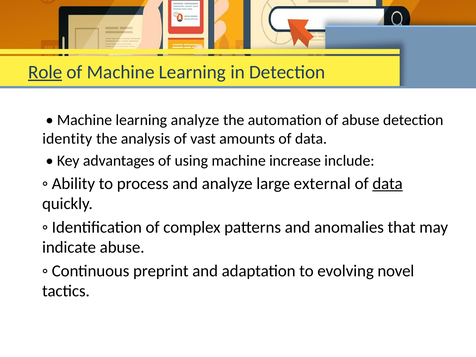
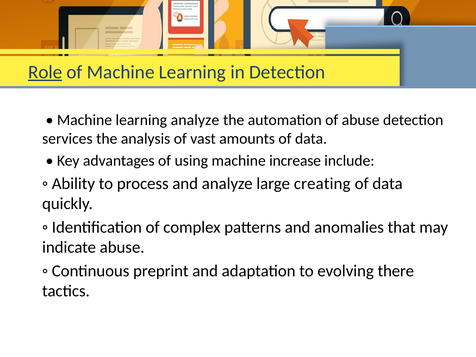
identity: identity -> services
external: external -> creating
data at (388, 183) underline: present -> none
novel: novel -> there
